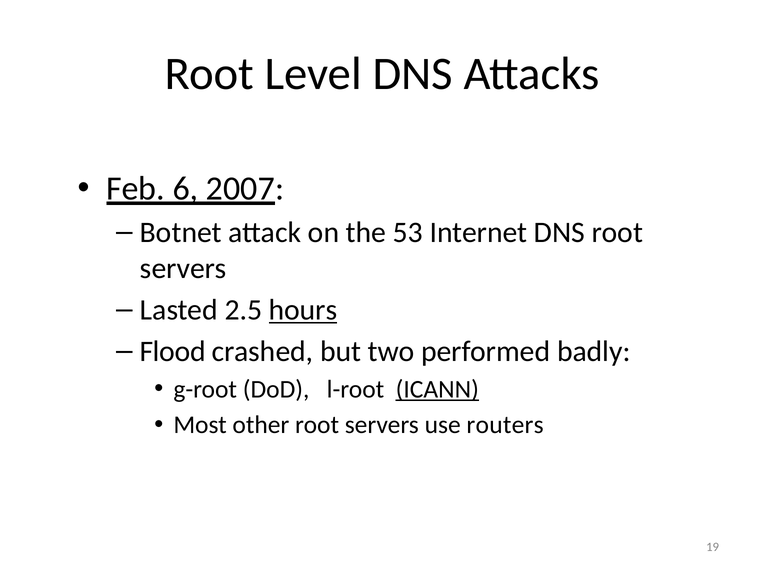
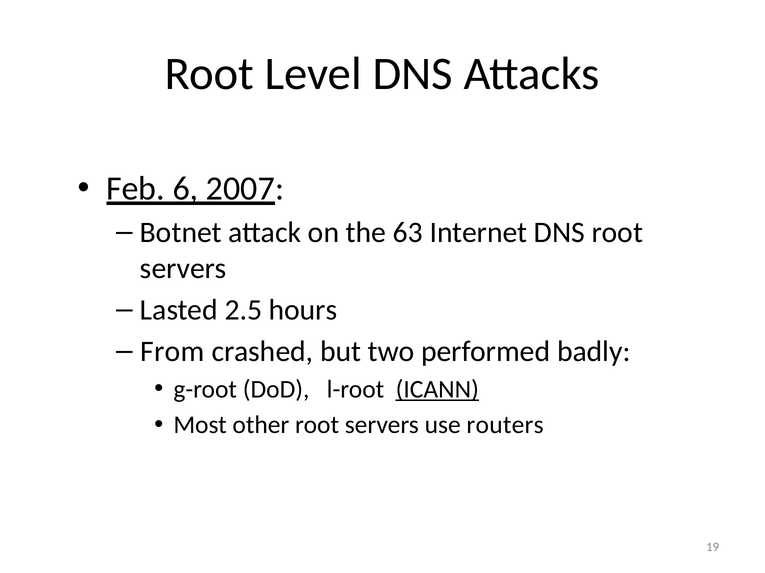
53: 53 -> 63
hours underline: present -> none
Flood: Flood -> From
